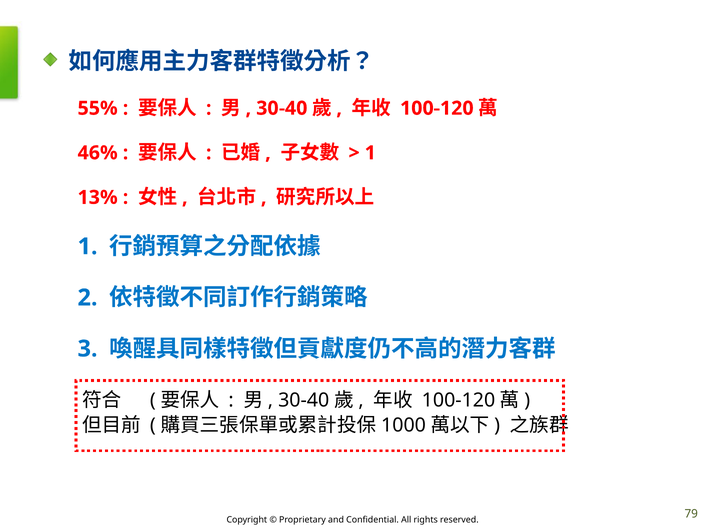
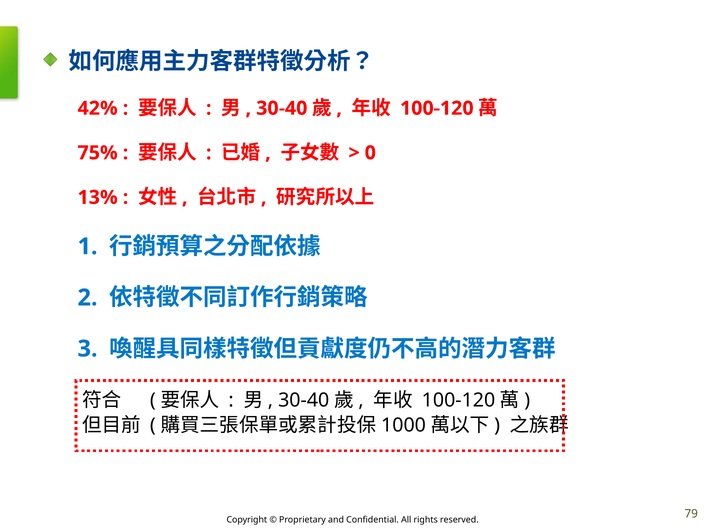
55%: 55% -> 42%
46%: 46% -> 75%
1 at (370, 153): 1 -> 0
